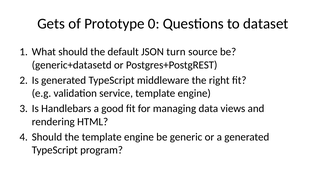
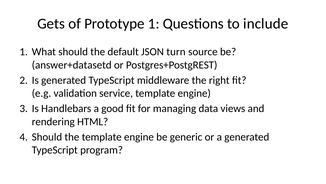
Prototype 0: 0 -> 1
dataset: dataset -> include
generic+datasetd: generic+datasetd -> answer+datasetd
